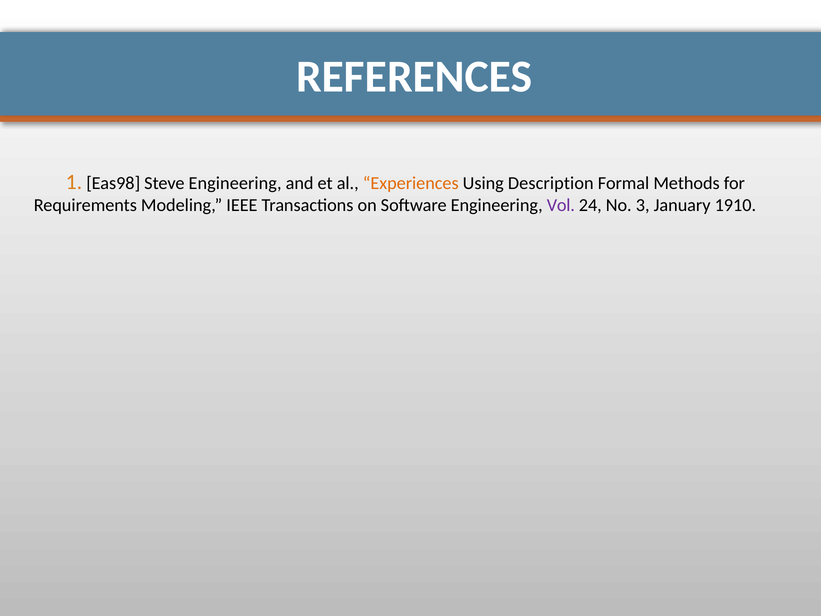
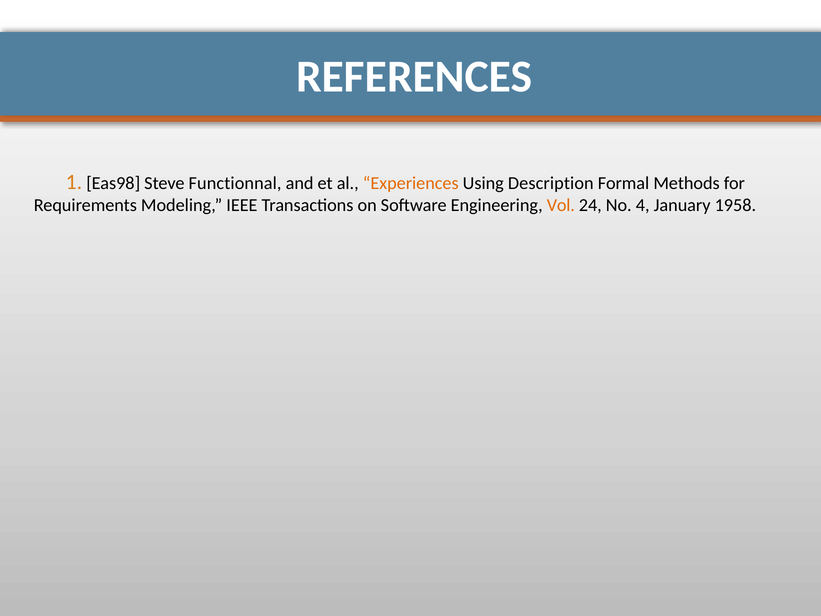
Steve Engineering: Engineering -> Functionnal
Vol colour: purple -> orange
3: 3 -> 4
1910: 1910 -> 1958
